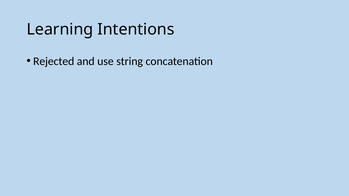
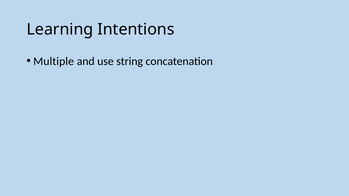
Rejected: Rejected -> Multiple
